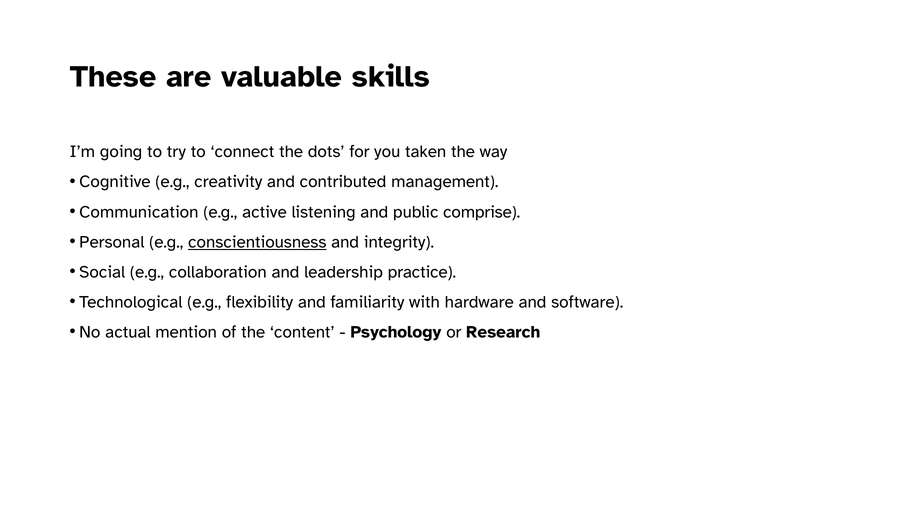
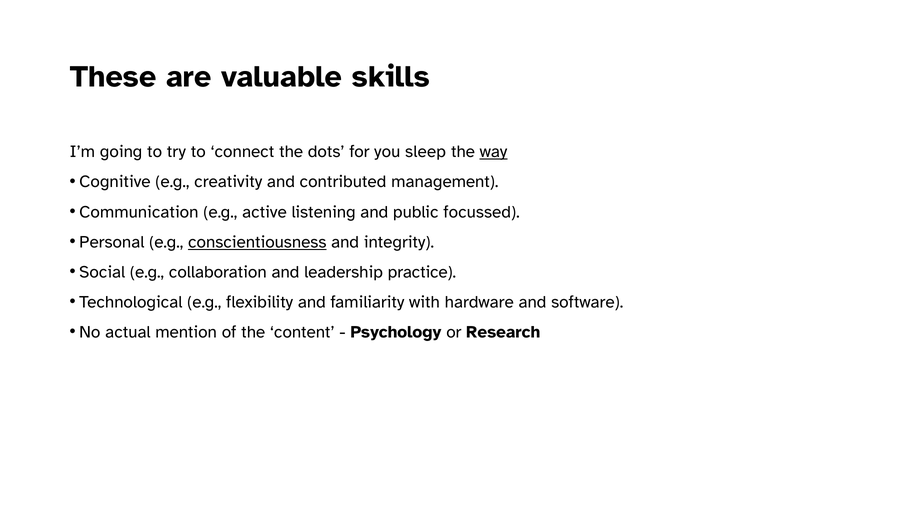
taken: taken -> sleep
way underline: none -> present
comprise: comprise -> focussed
